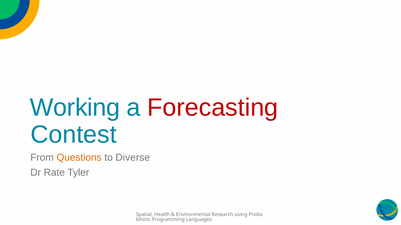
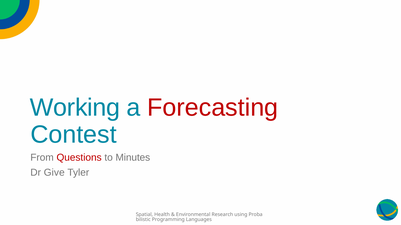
Questions colour: orange -> red
Diverse: Diverse -> Minutes
Rate: Rate -> Give
